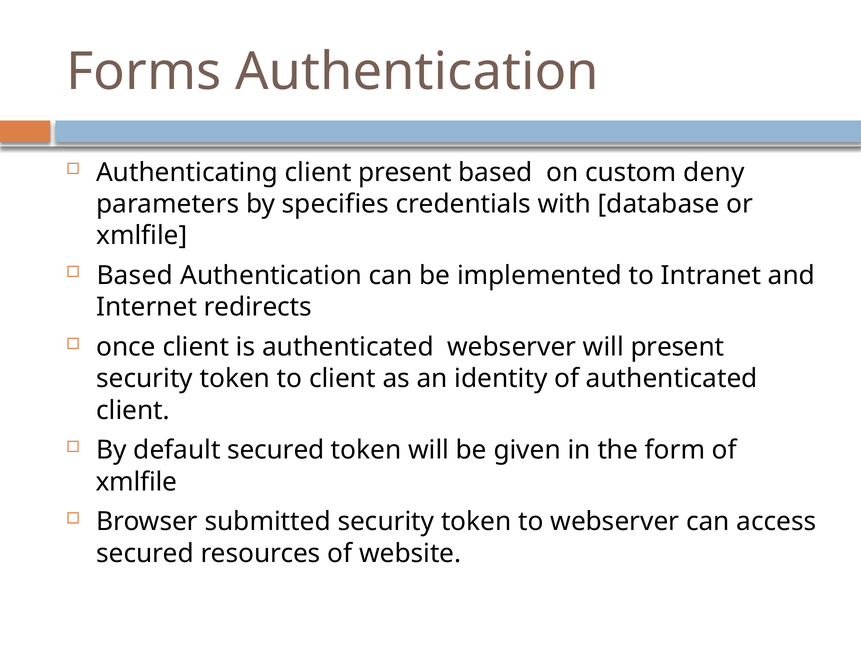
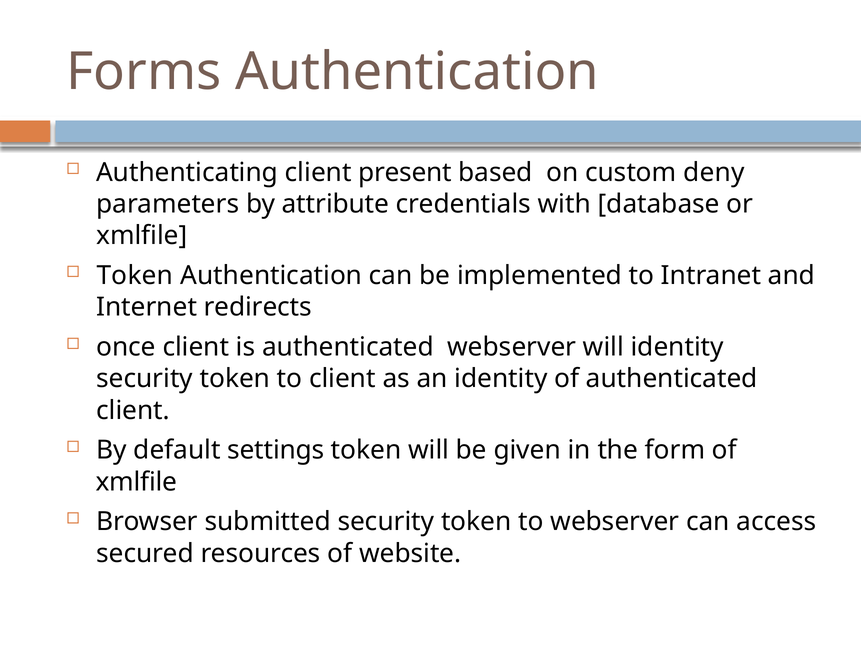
specifies: specifies -> attribute
Based at (135, 276): Based -> Token
will present: present -> identity
default secured: secured -> settings
